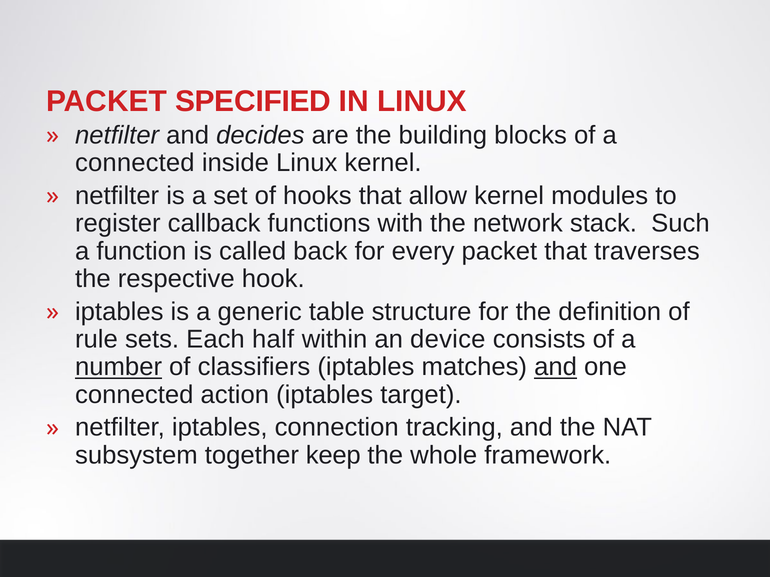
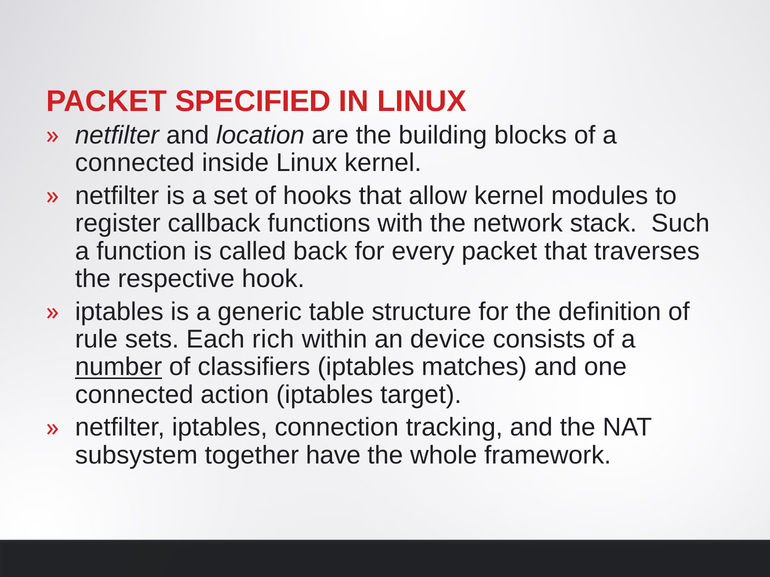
decides: decides -> location
half: half -> rich
and at (556, 367) underline: present -> none
keep: keep -> have
